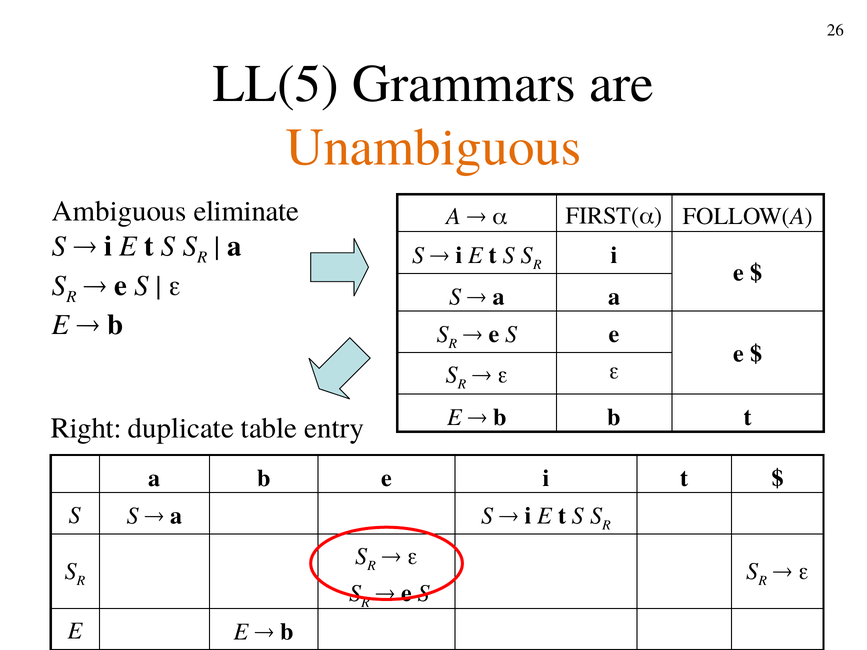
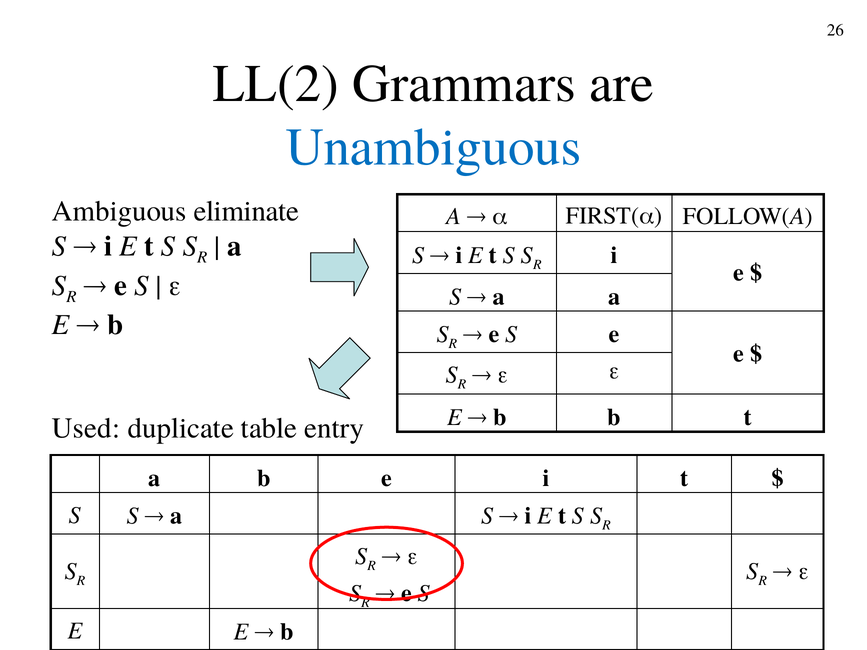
LL(5: LL(5 -> LL(2
Unambiguous colour: orange -> blue
Right: Right -> Used
